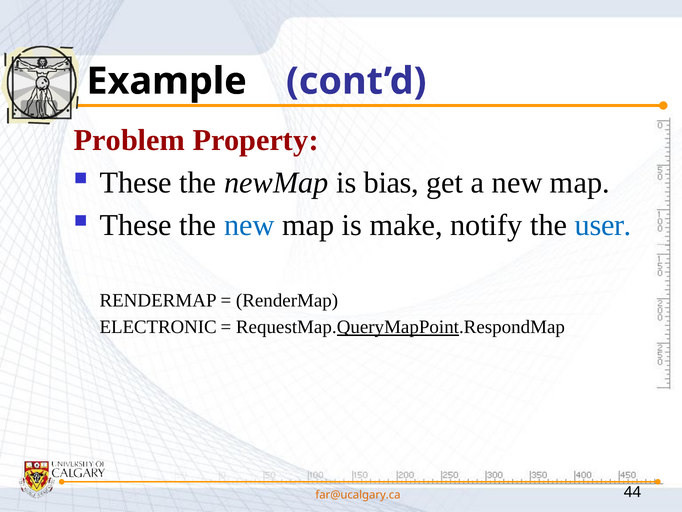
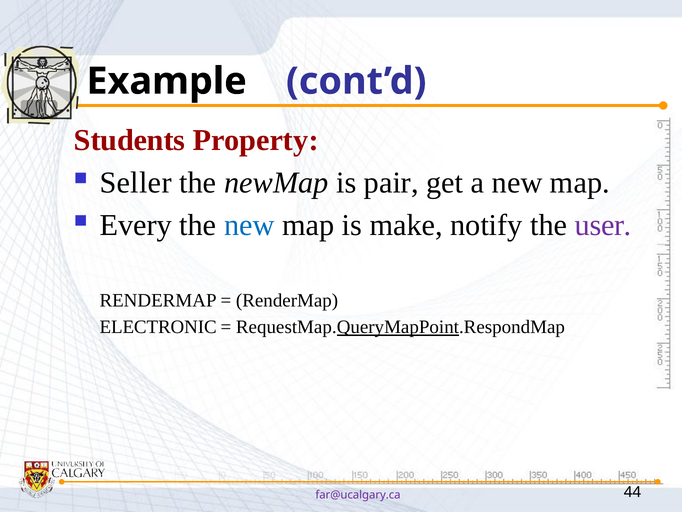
Problem: Problem -> Students
These at (136, 183): These -> Seller
bias: bias -> pair
These at (136, 225): These -> Every
user colour: blue -> purple
far@ucalgary.ca colour: orange -> purple
